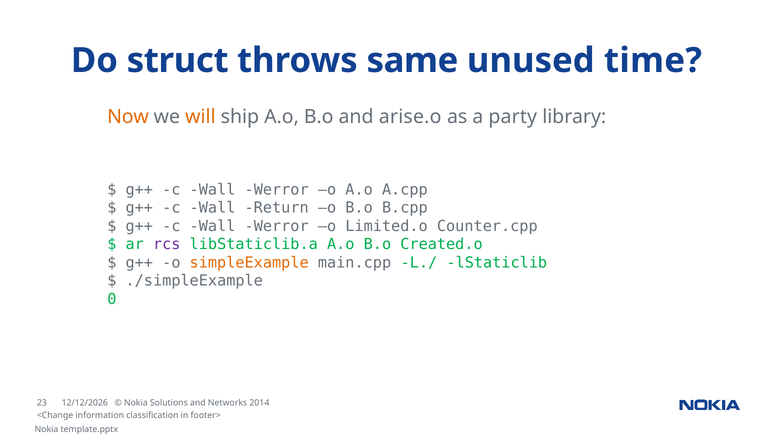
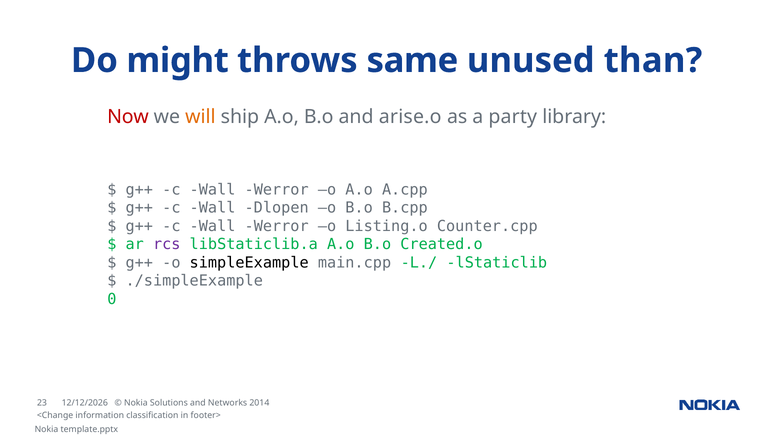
struct: struct -> might
time: time -> than
Now colour: orange -> red
Return: Return -> Dlopen
Limited.o: Limited.o -> Listing.o
simpleExample colour: orange -> black
